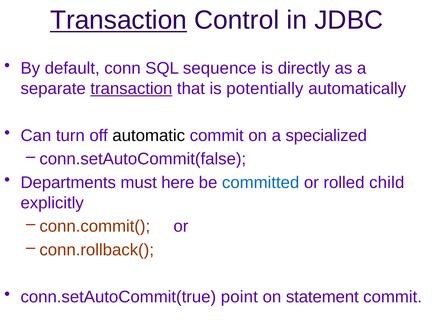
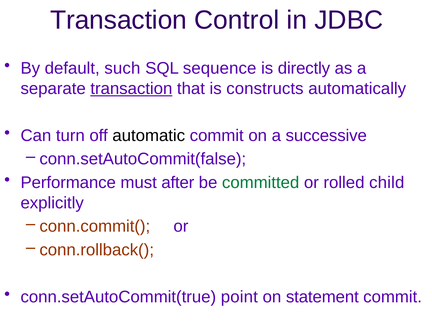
Transaction at (118, 20) underline: present -> none
conn: conn -> such
potentially: potentially -> constructs
specialized: specialized -> successive
Departments: Departments -> Performance
here: here -> after
committed colour: blue -> green
